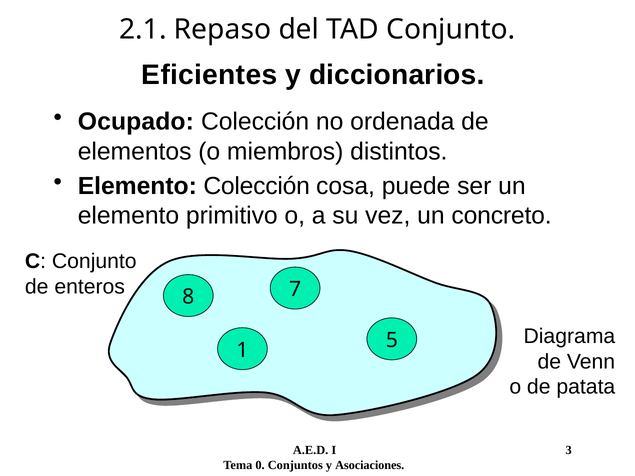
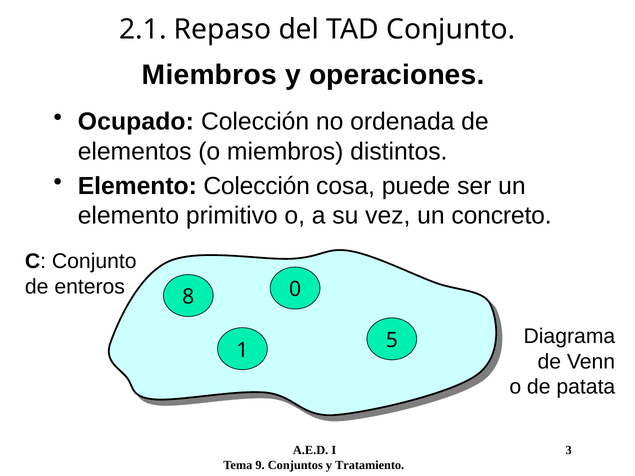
Eficientes at (209, 75): Eficientes -> Miembros
diccionarios: diccionarios -> operaciones
7: 7 -> 0
0: 0 -> 9
Asociaciones: Asociaciones -> Tratamiento
